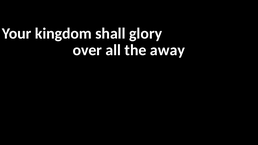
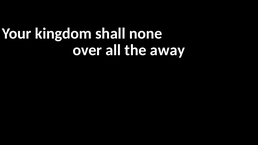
glory: glory -> none
